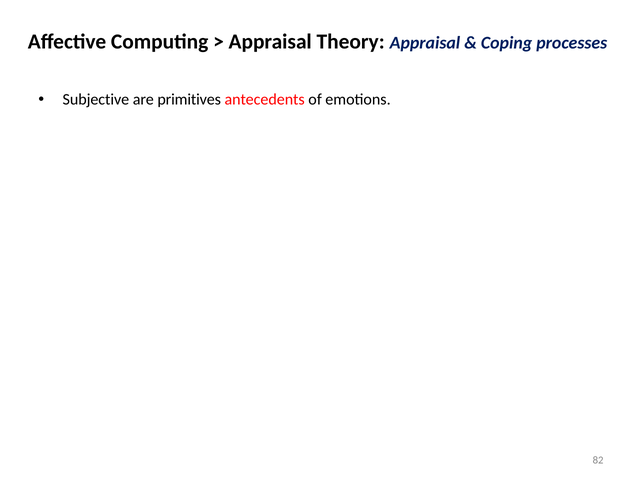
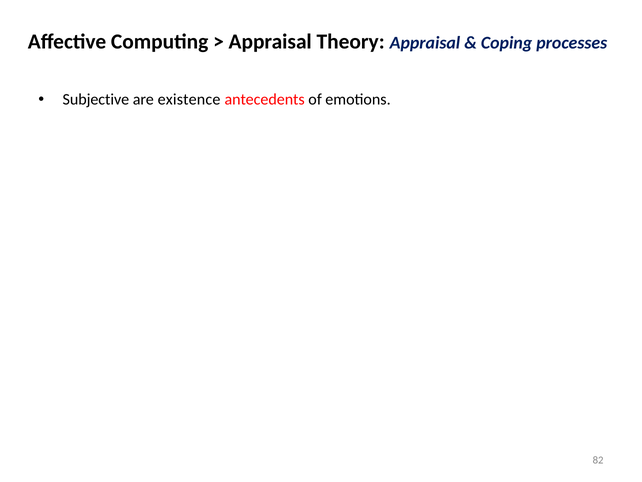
primitives: primitives -> existence
